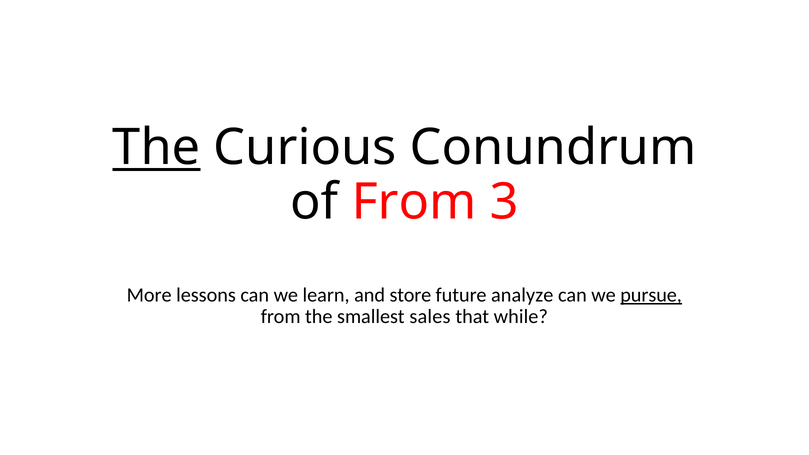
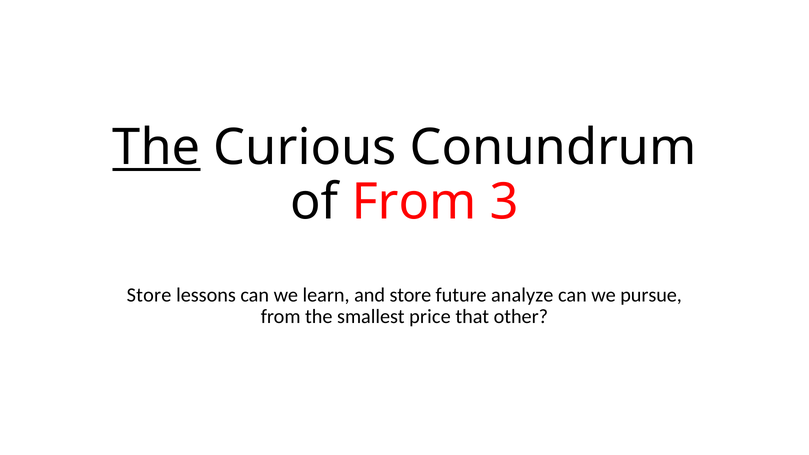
More at (149, 295): More -> Store
pursue underline: present -> none
sales: sales -> price
while: while -> other
